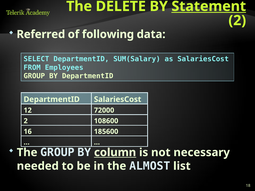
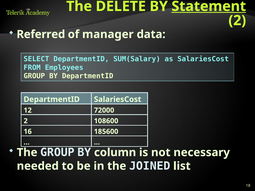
following: following -> manager
column underline: present -> none
ALMOST: ALMOST -> JOINED
